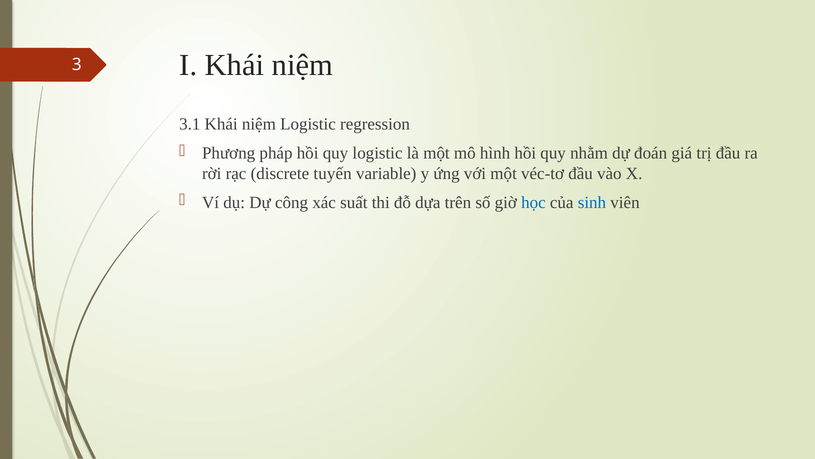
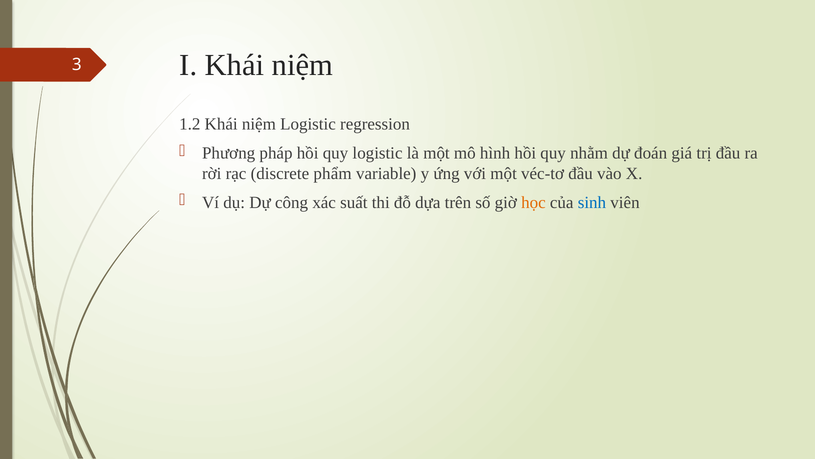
3.1: 3.1 -> 1.2
tuyến: tuyến -> phẩm
học colour: blue -> orange
